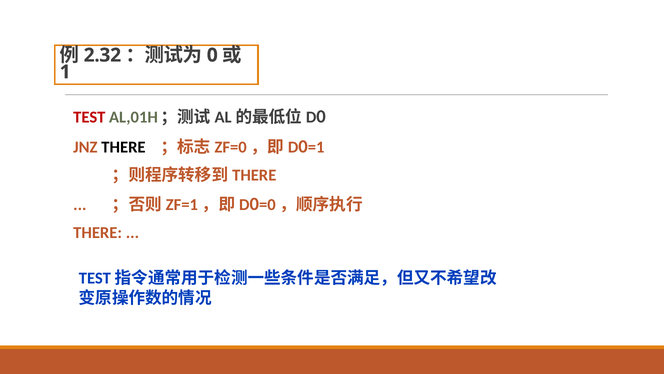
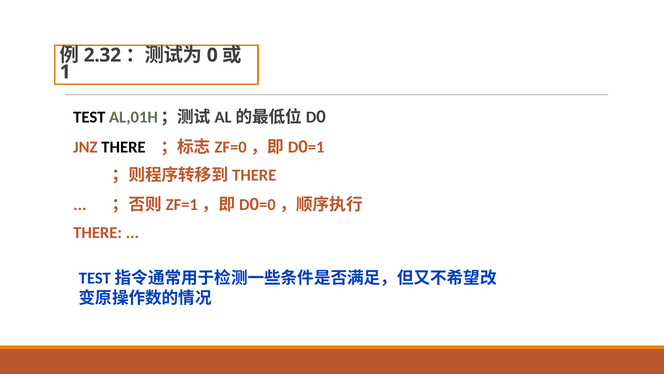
TEST colour: red -> black
